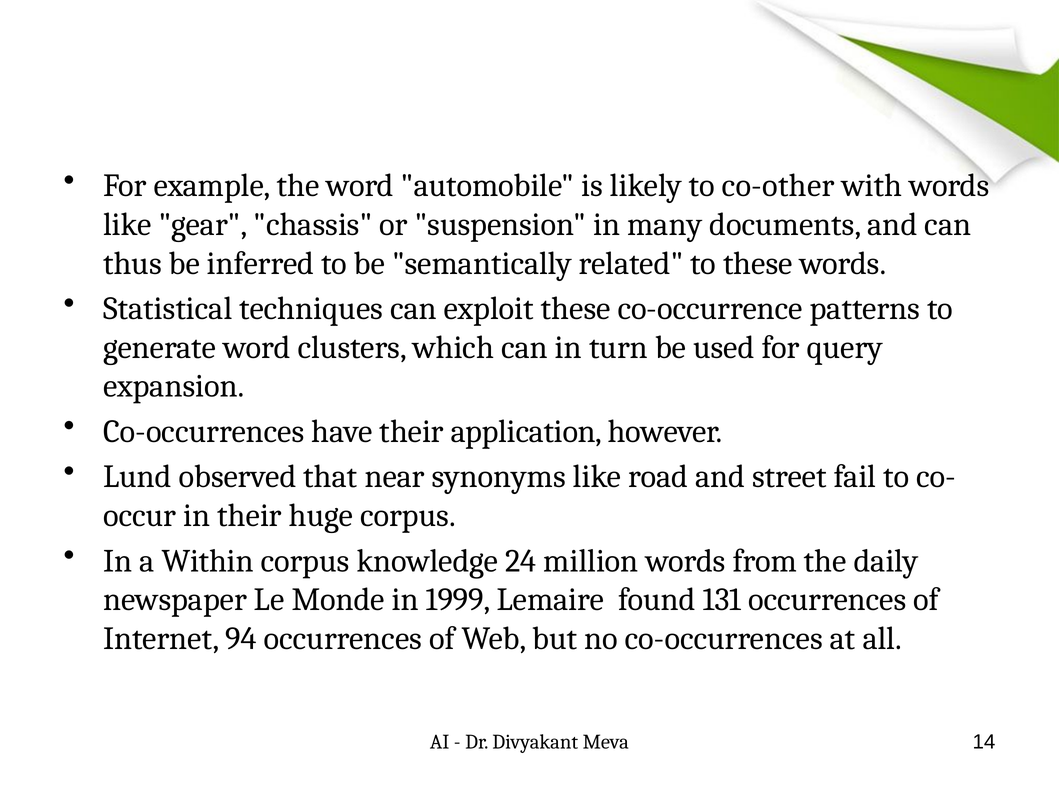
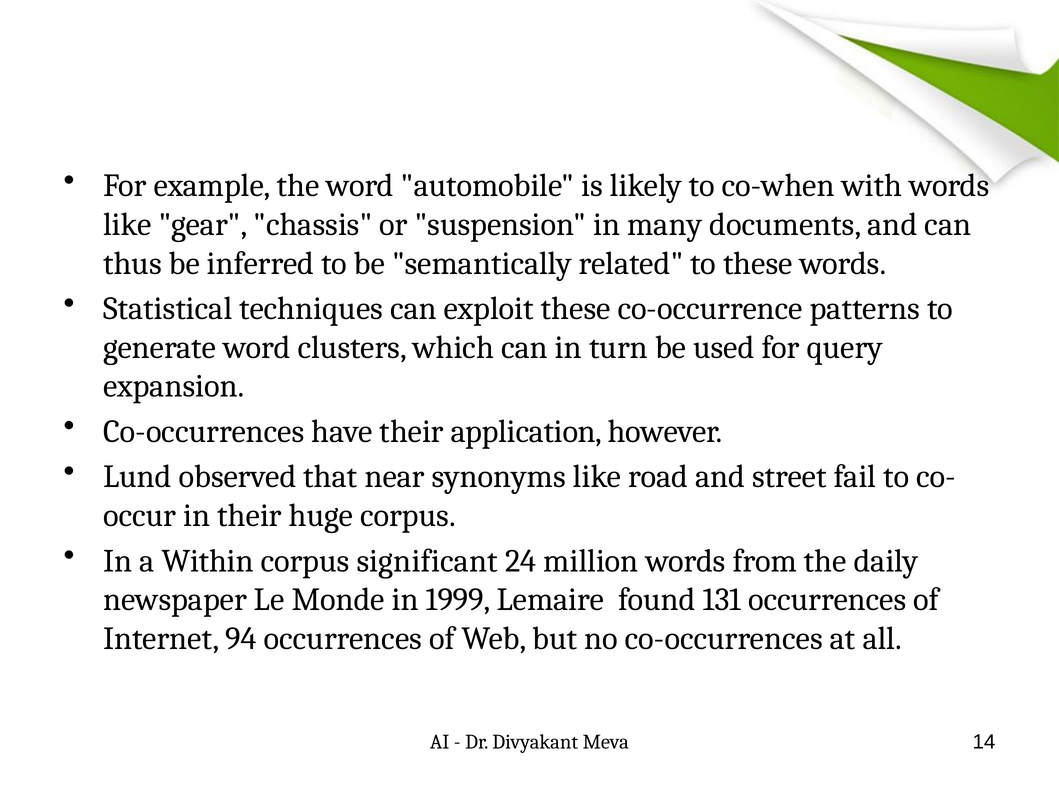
co-other: co-other -> co-when
knowledge: knowledge -> significant
